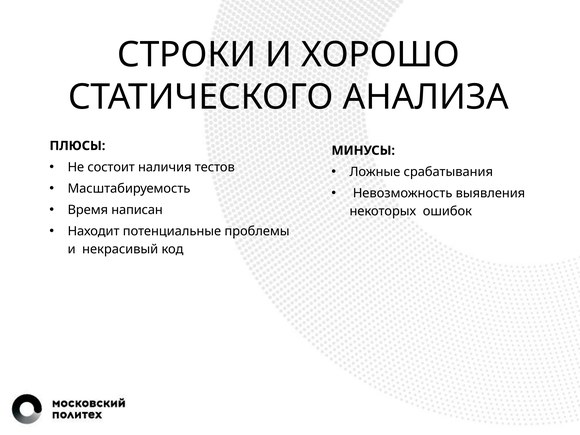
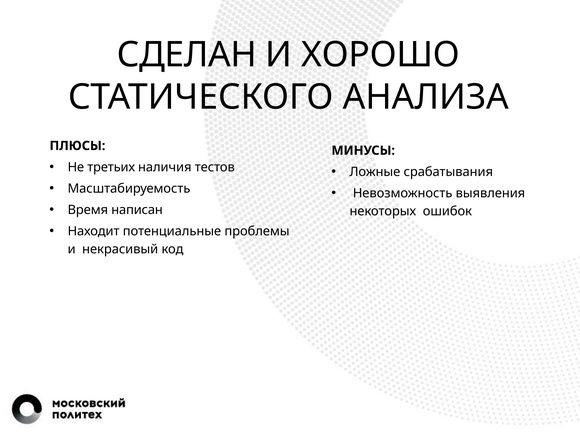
СТРОКИ: СТРОКИ -> СДЕЛАН
состоит: состоит -> третьих
